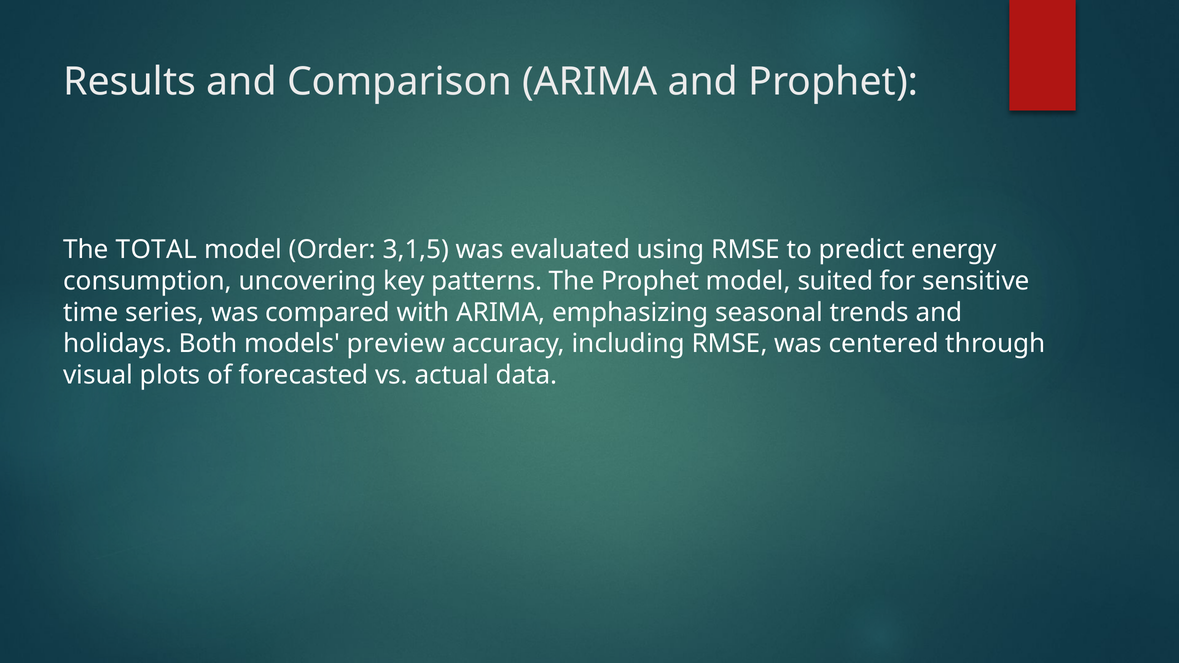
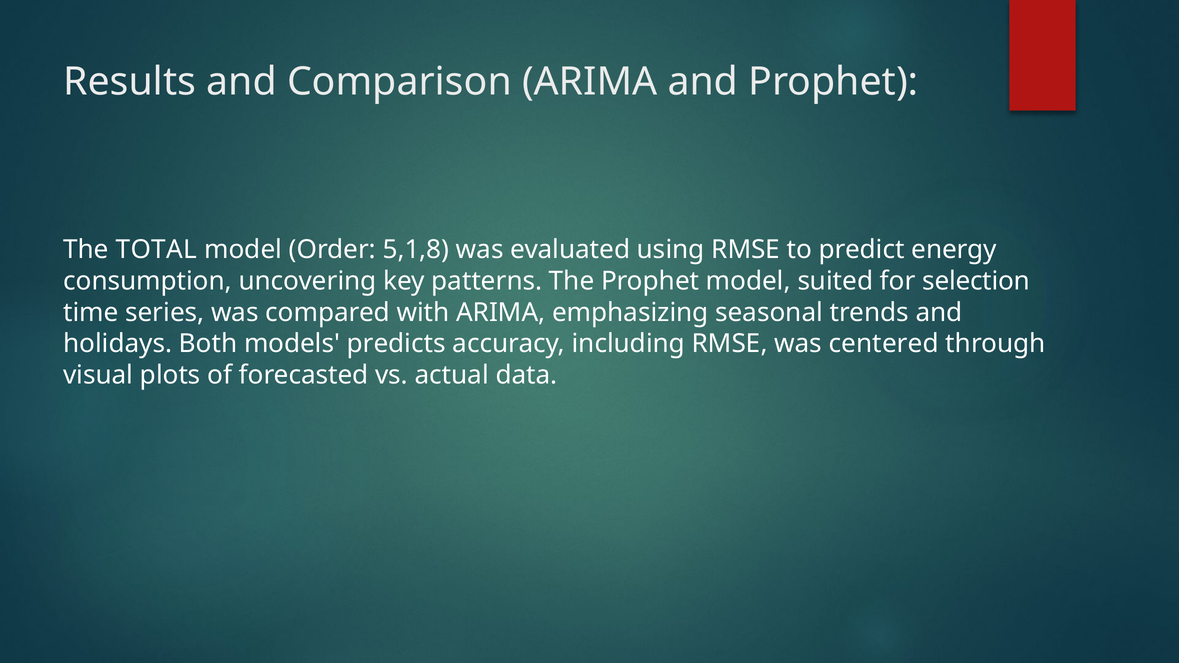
3,1,5: 3,1,5 -> 5,1,8
sensitive: sensitive -> selection
preview: preview -> predicts
